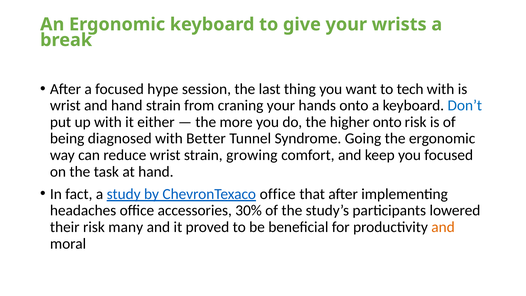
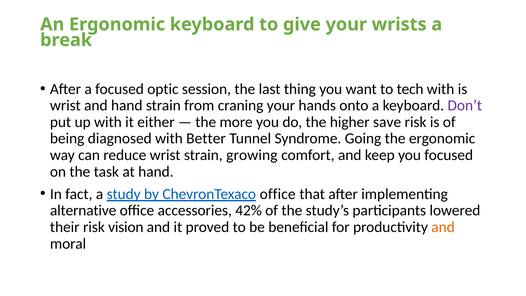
hype: hype -> optic
Don’t colour: blue -> purple
higher onto: onto -> save
headaches: headaches -> alternative
30%: 30% -> 42%
many: many -> vision
